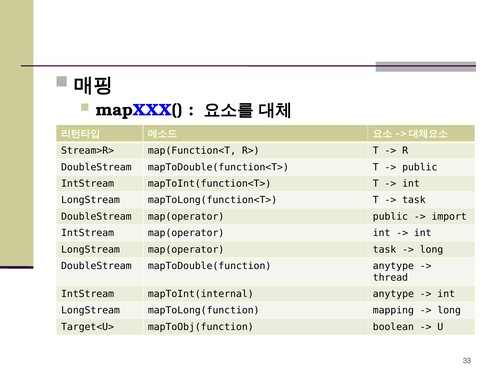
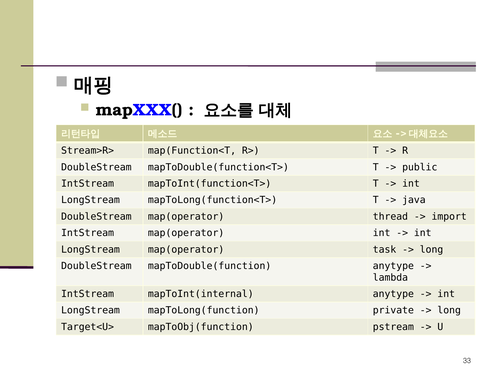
task at (414, 200): task -> java
map(operator public: public -> thread
thread: thread -> lambda
mapping: mapping -> private
boolean: boolean -> pstream
